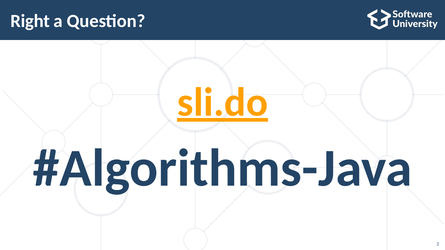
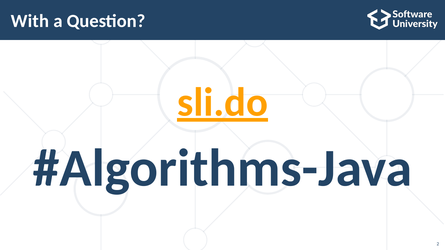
Right: Right -> With
